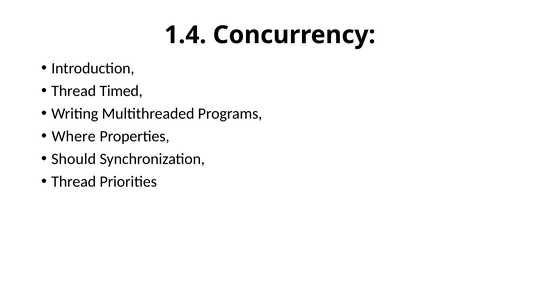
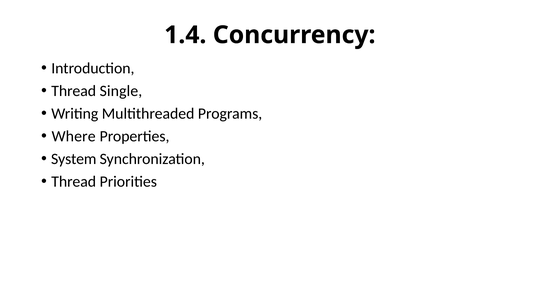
Timed: Timed -> Single
Should: Should -> System
